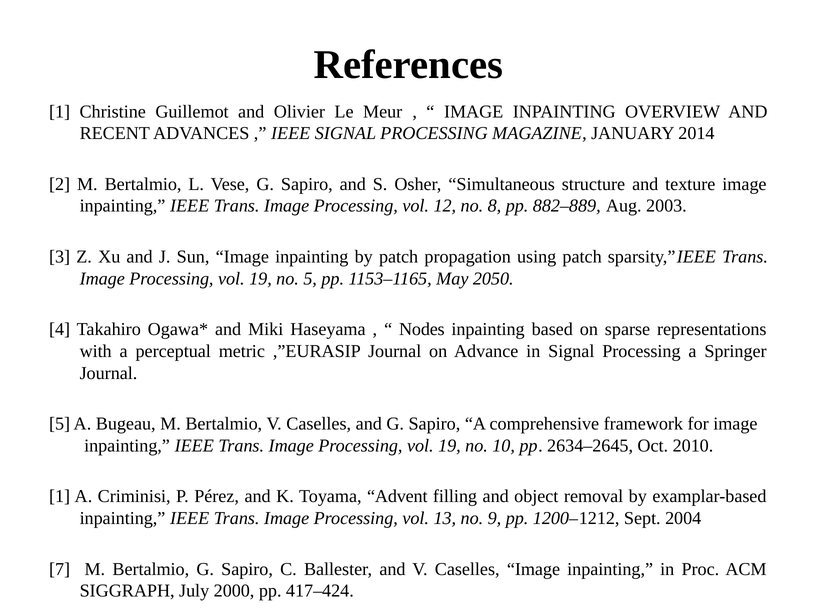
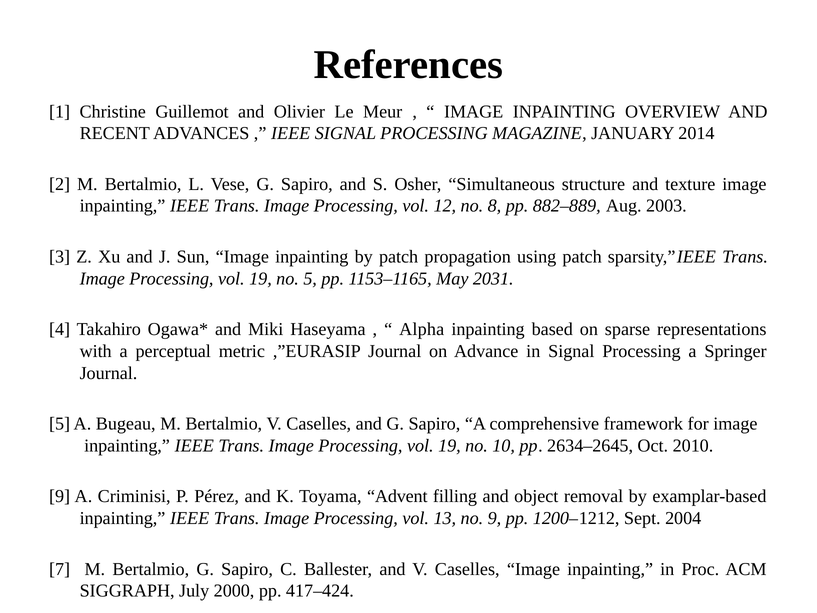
2050: 2050 -> 2031
Nodes: Nodes -> Alpha
1 at (60, 496): 1 -> 9
